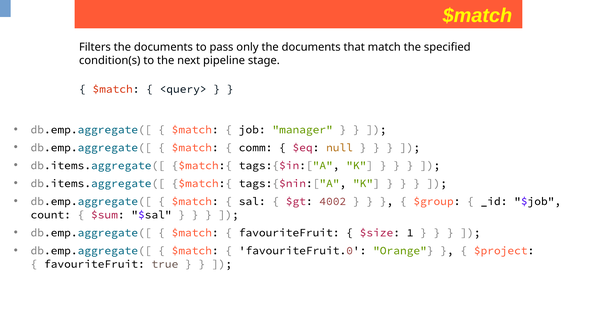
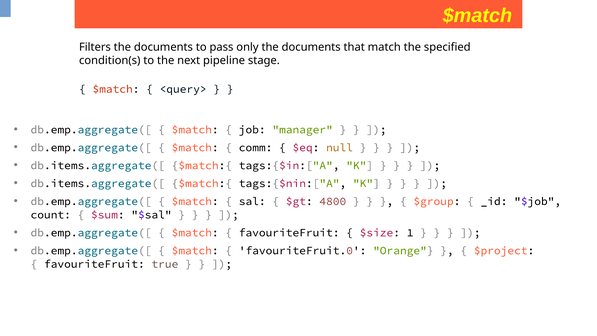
4002: 4002 -> 4800
